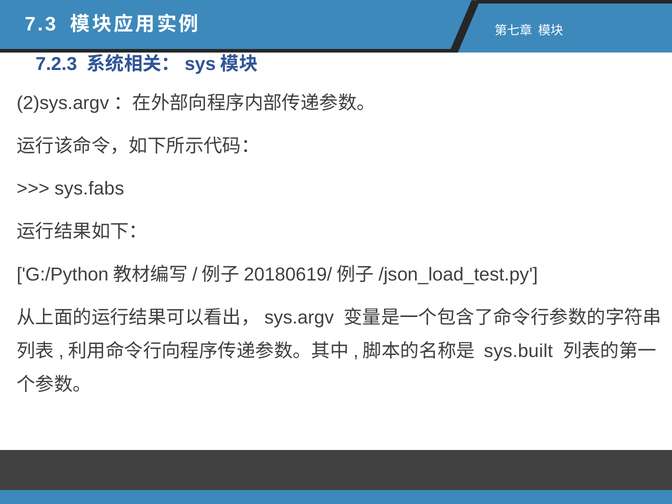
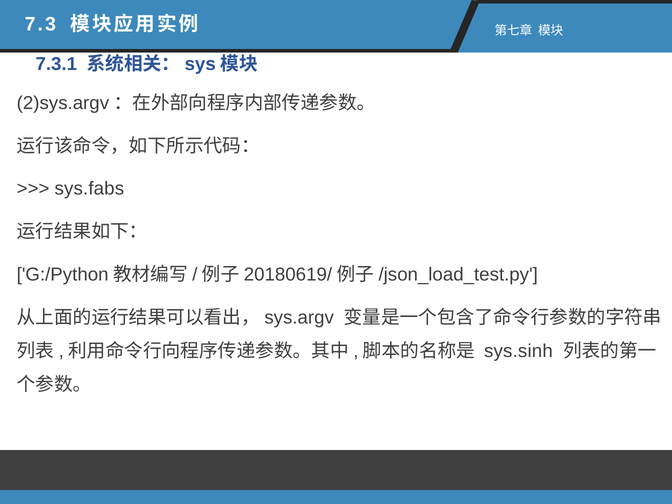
7.2.3: 7.2.3 -> 7.3.1
sys.built: sys.built -> sys.sinh
